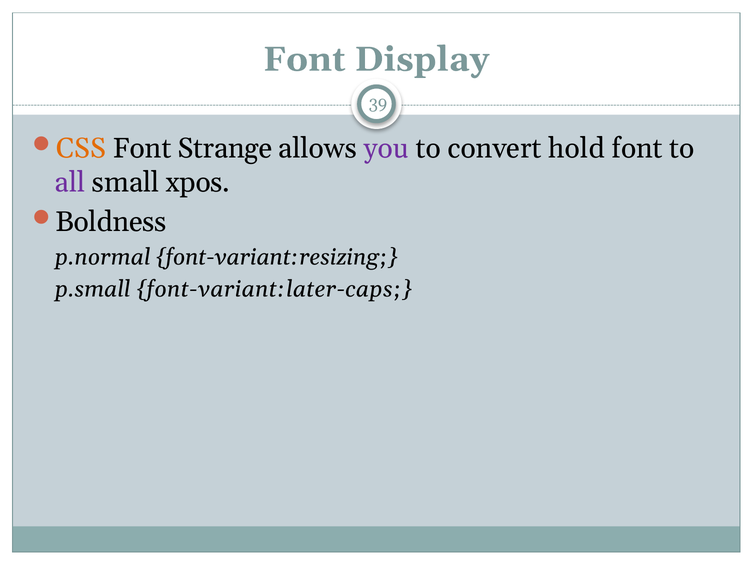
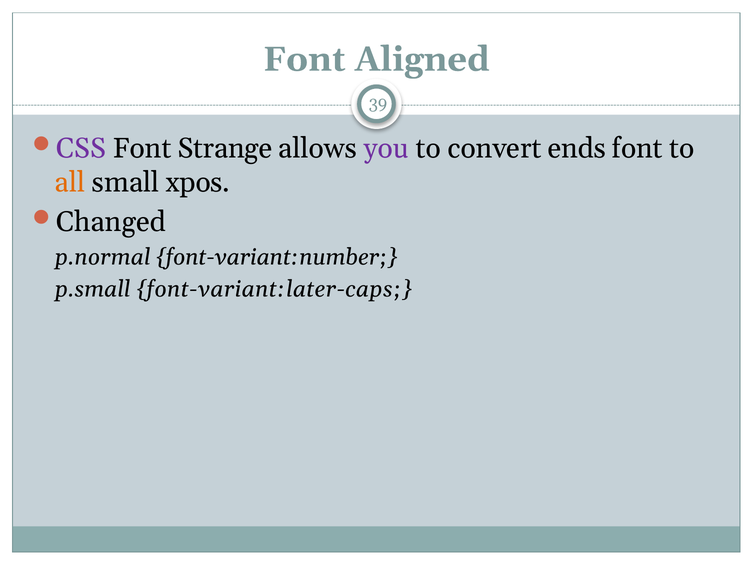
Display: Display -> Aligned
CSS colour: orange -> purple
hold: hold -> ends
all colour: purple -> orange
Boldness: Boldness -> Changed
font-variant:resizing: font-variant:resizing -> font-variant:number
